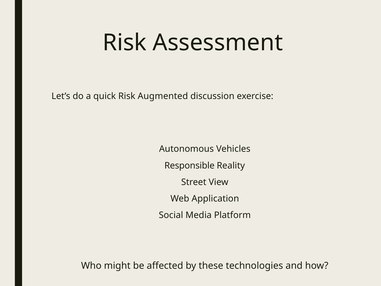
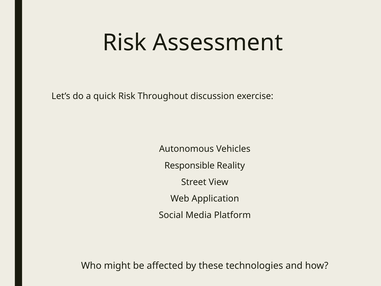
Augmented: Augmented -> Throughout
